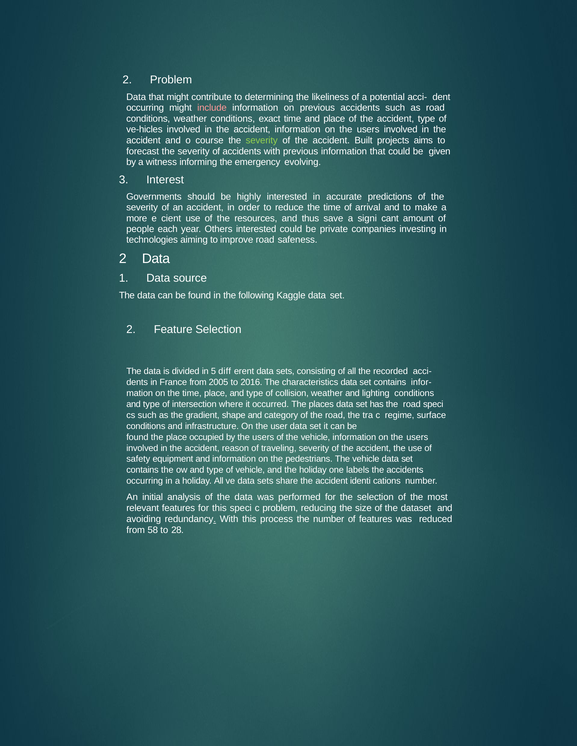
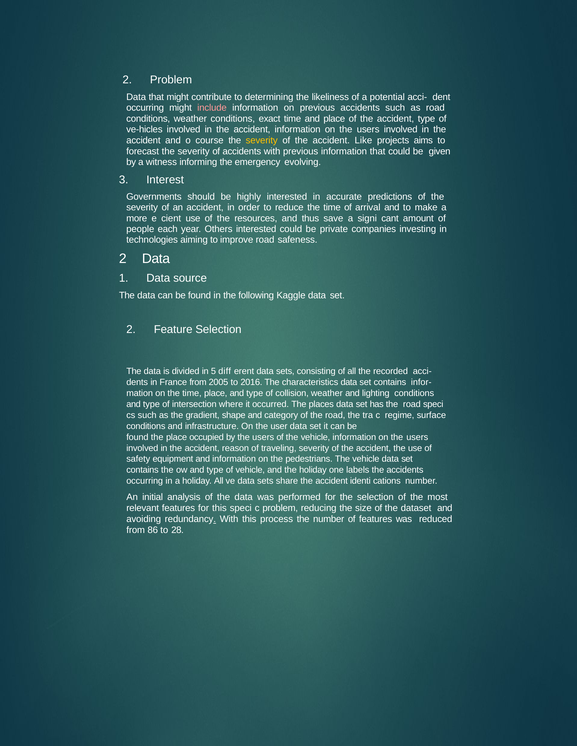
severity at (262, 141) colour: light green -> yellow
Built: Built -> Like
58: 58 -> 86
